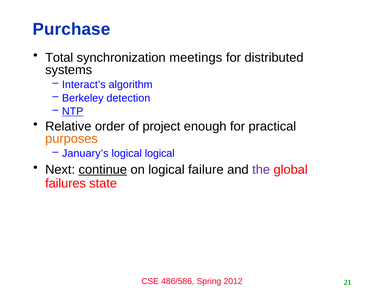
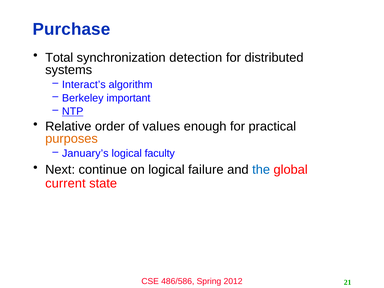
meetings: meetings -> detection
detection: detection -> important
project: project -> values
logical logical: logical -> faculty
continue underline: present -> none
the colour: purple -> blue
failures: failures -> current
